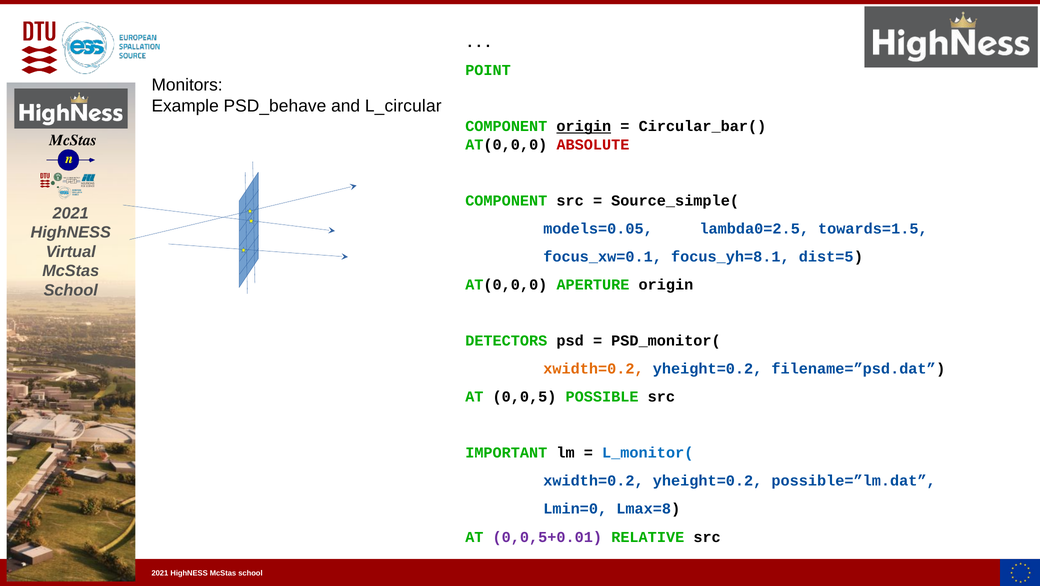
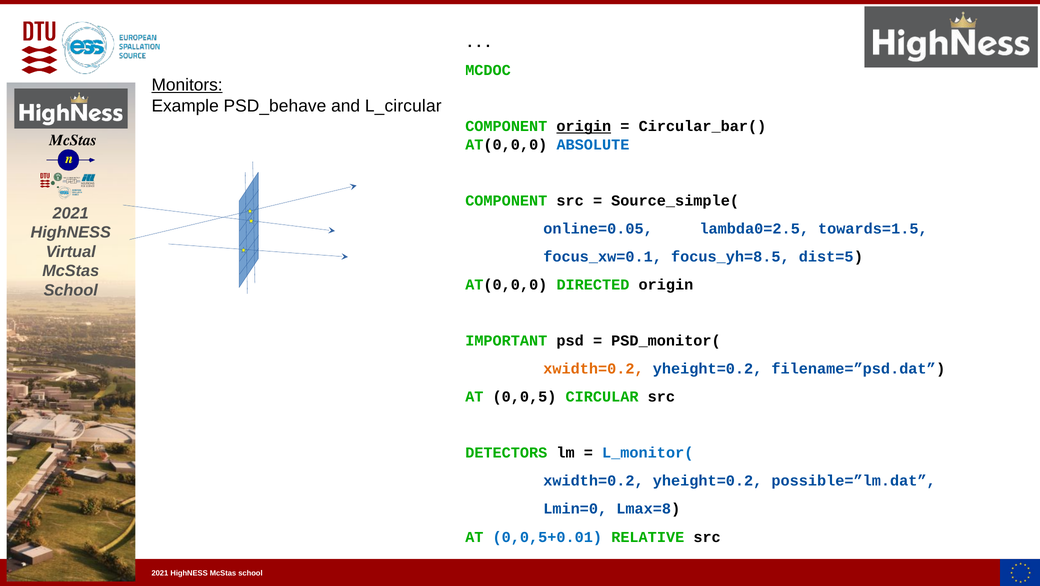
POINT: POINT -> MCDOC
Monitors underline: none -> present
ABSOLUTE colour: red -> blue
models=0.05: models=0.05 -> online=0.05
focus_yh=8.1: focus_yh=8.1 -> focus_yh=8.5
APERTURE: APERTURE -> DIRECTED
DETECTORS: DETECTORS -> IMPORTANT
POSSIBLE: POSSIBLE -> CIRCULAR
IMPORTANT: IMPORTANT -> DETECTORS
0,0,5+0.01 colour: purple -> blue
